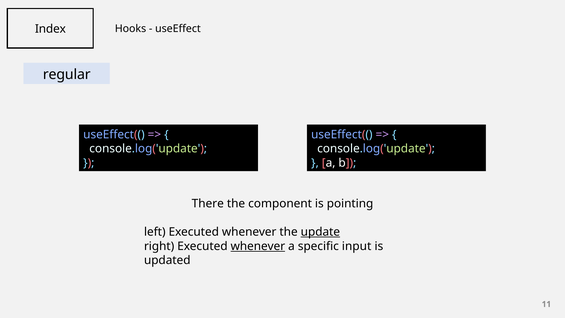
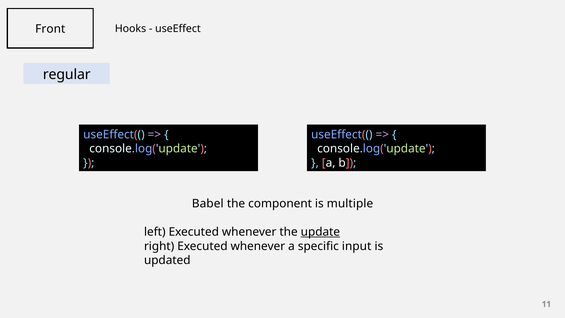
Index: Index -> Front
There: There -> Babel
pointing: pointing -> multiple
whenever at (258, 246) underline: present -> none
